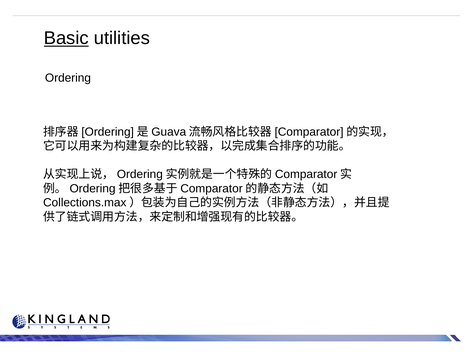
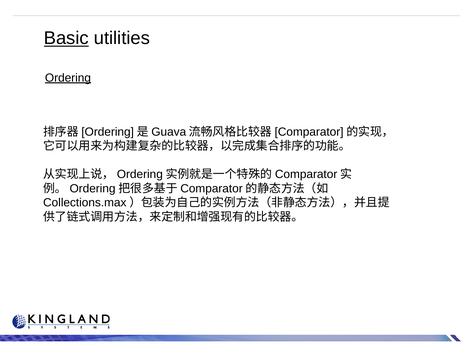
Ordering underline: none -> present
